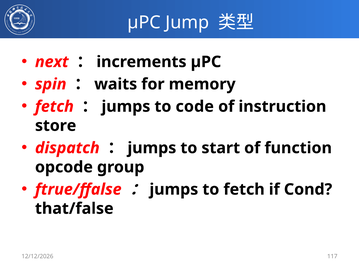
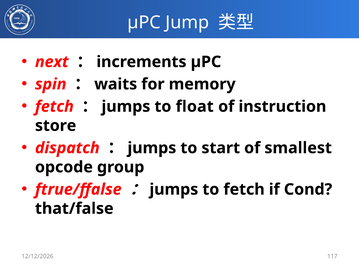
code: code -> float
function: function -> smallest
